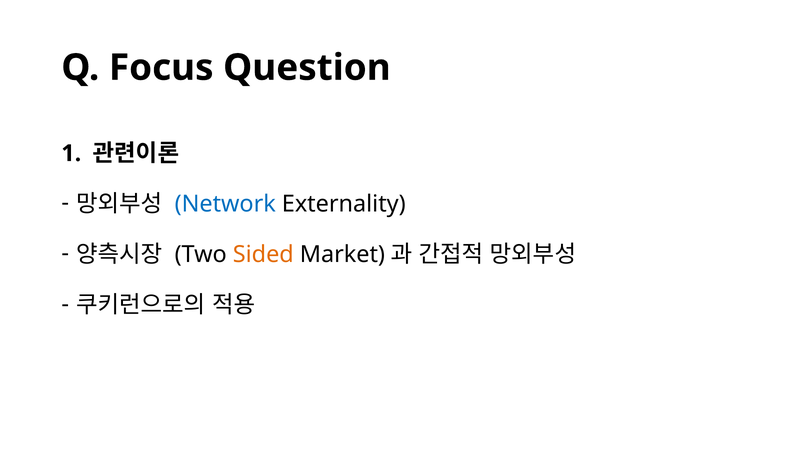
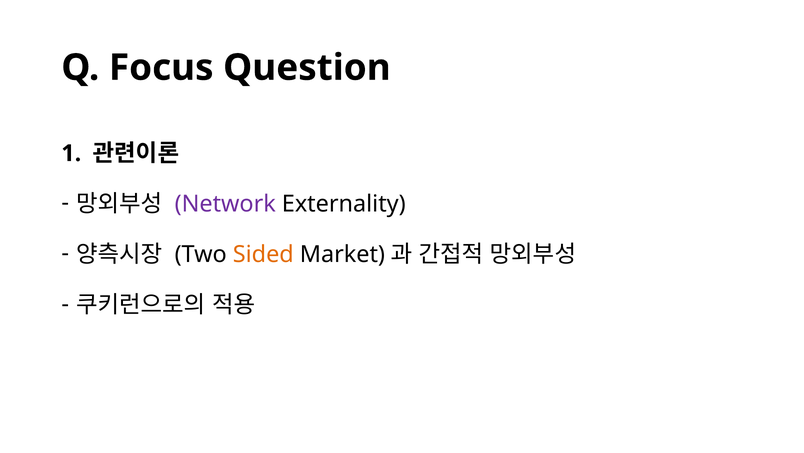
Network colour: blue -> purple
